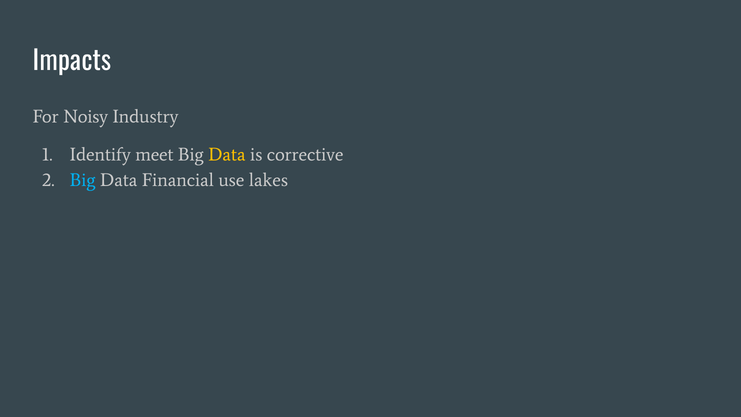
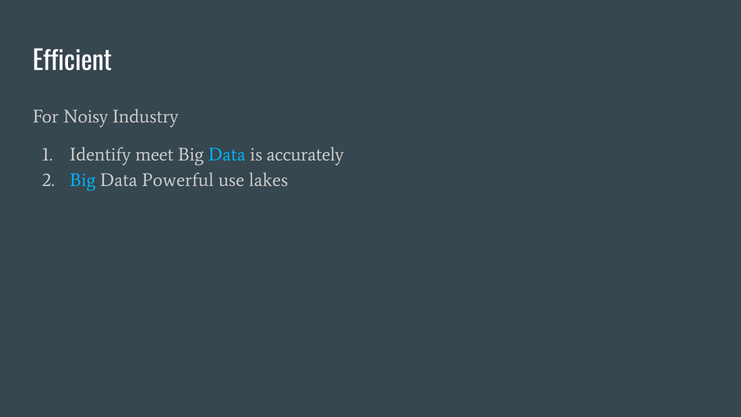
Impacts: Impacts -> Efficient
Data at (227, 154) colour: yellow -> light blue
corrective: corrective -> accurately
Financial: Financial -> Powerful
